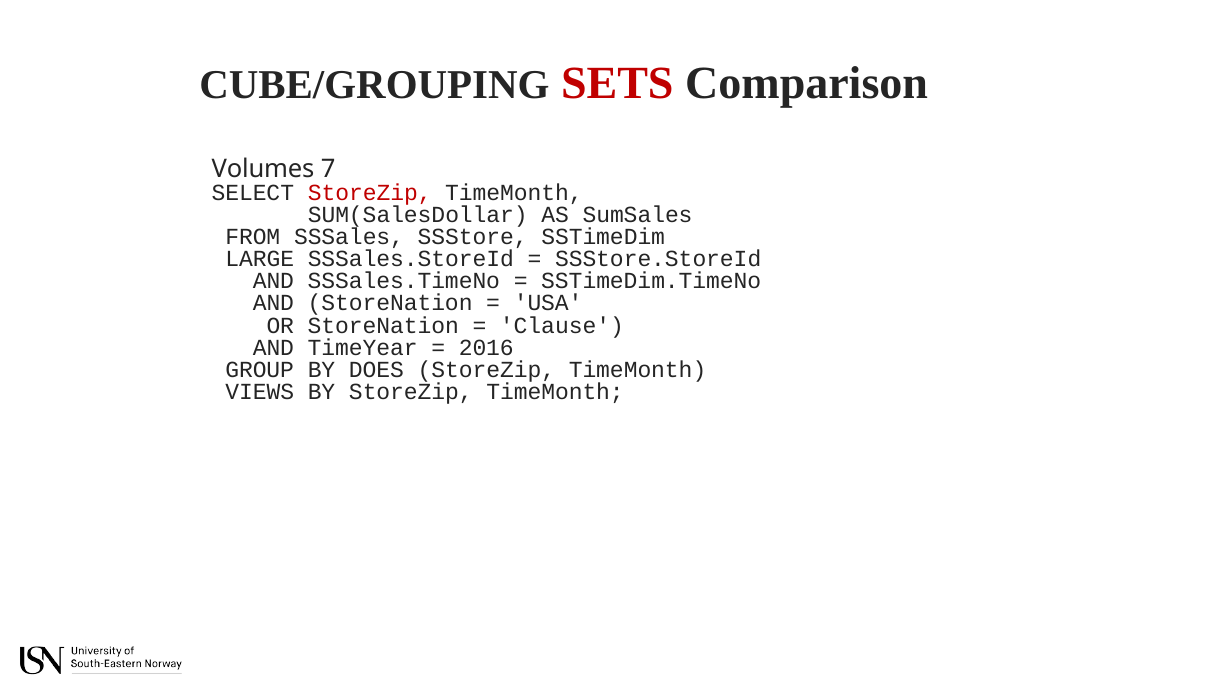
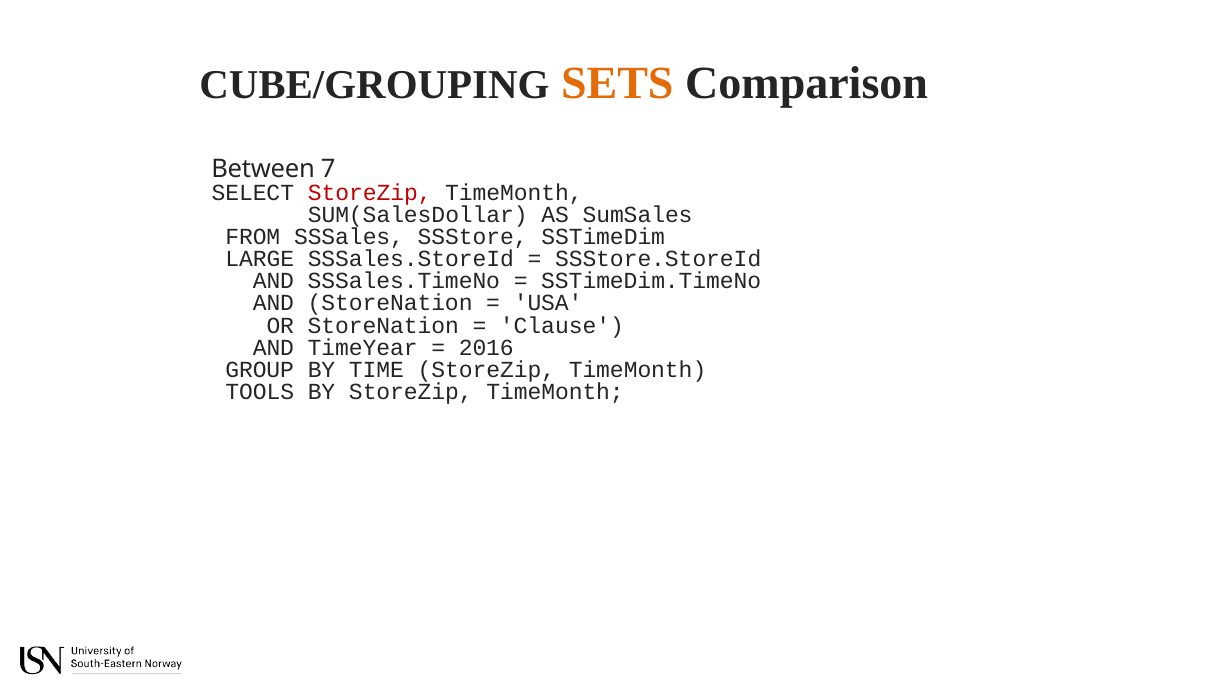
SETS colour: red -> orange
Volumes: Volumes -> Between
DOES: DOES -> TIME
VIEWS: VIEWS -> TOOLS
